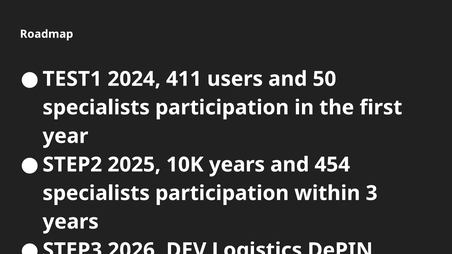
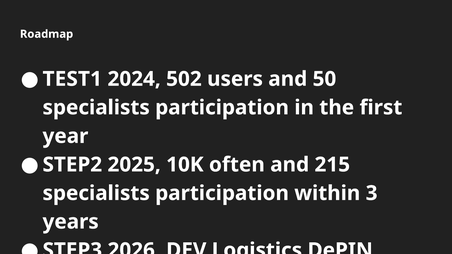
411: 411 -> 502
10K years: years -> often
454: 454 -> 215
